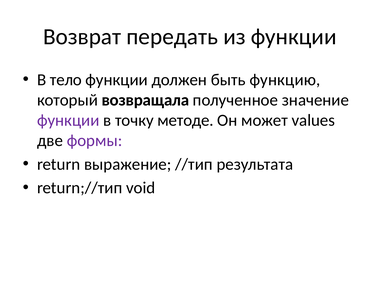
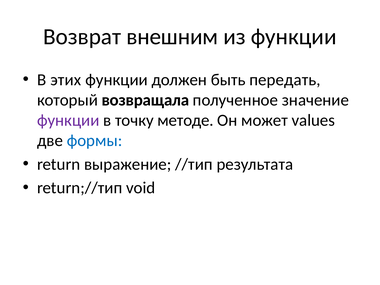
передать: передать -> внешним
тело: тело -> этих
функцию: функцию -> передать
формы colour: purple -> blue
